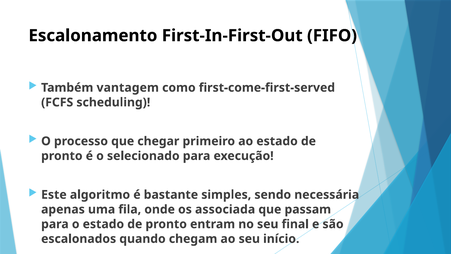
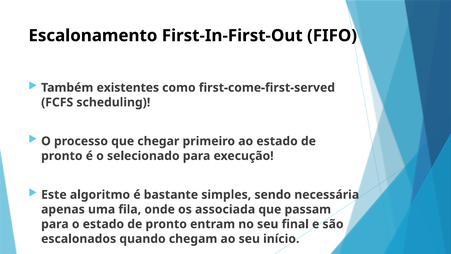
vantagem: vantagem -> existentes
